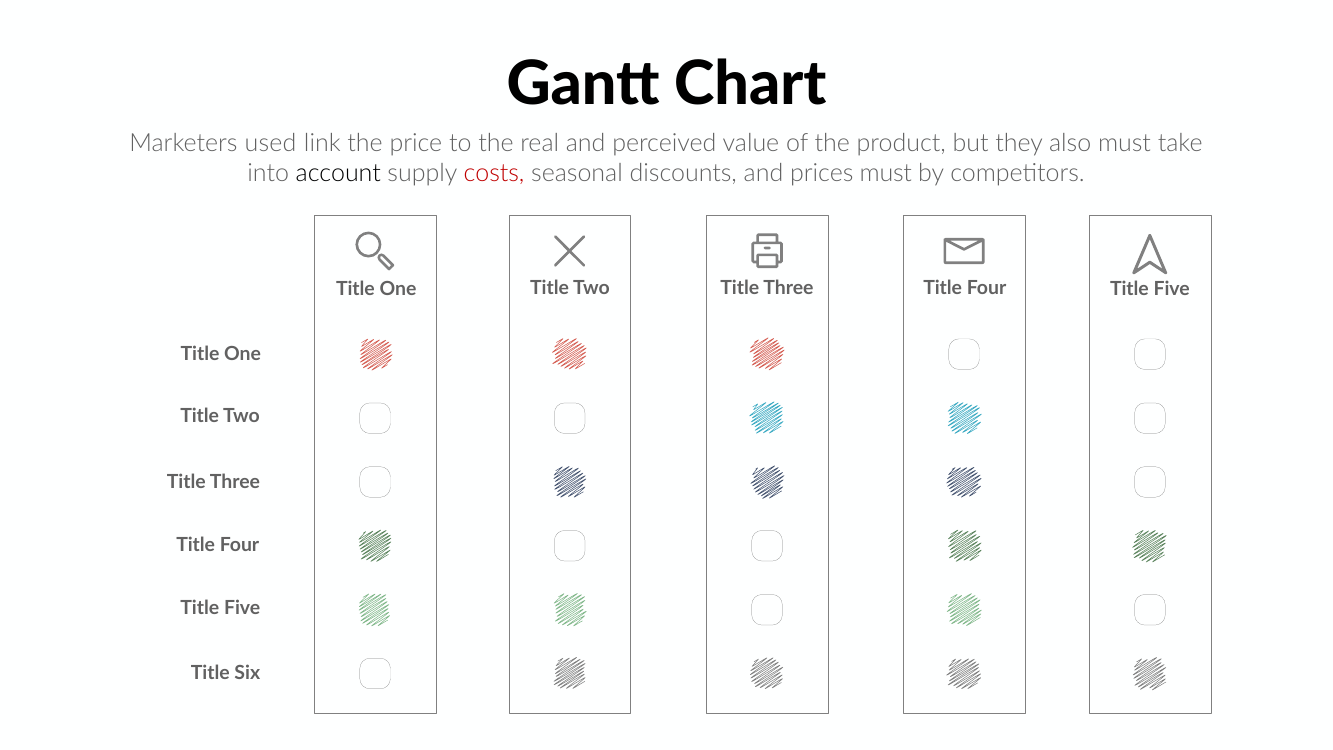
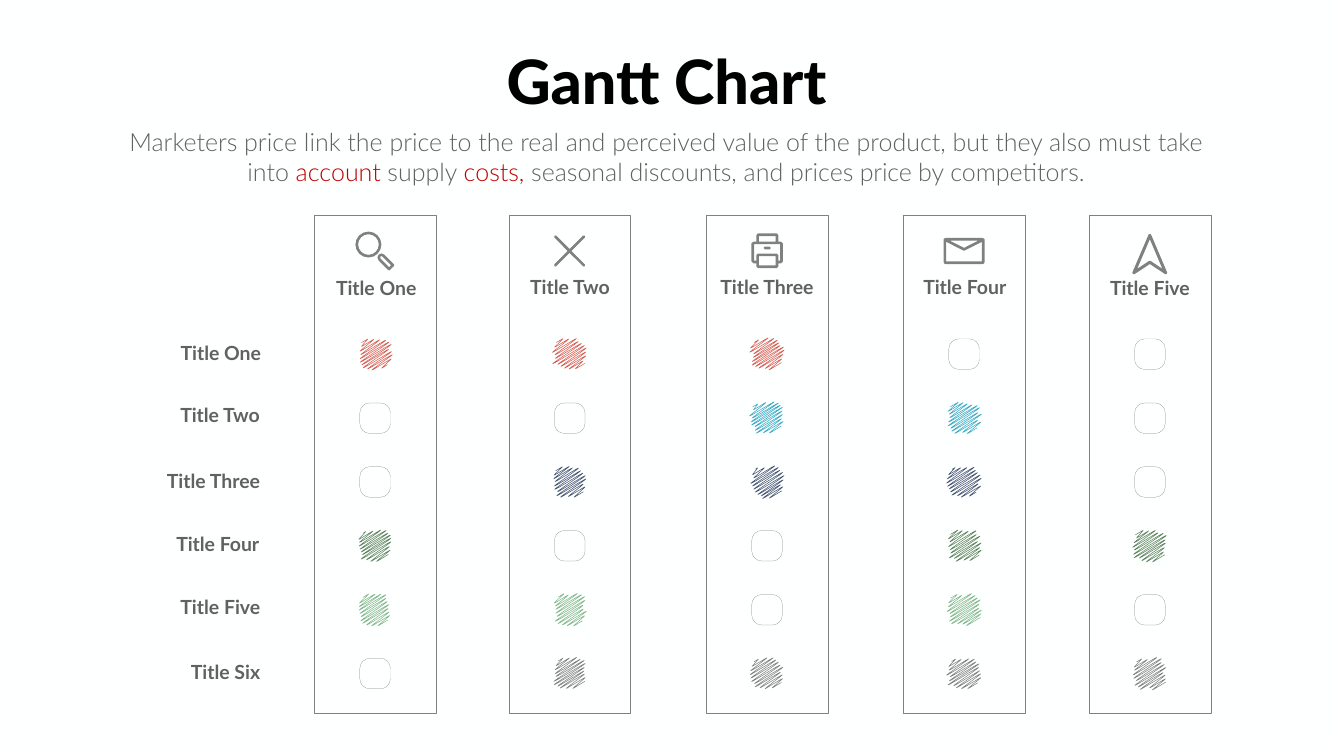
Marketers used: used -> price
account colour: black -> red
prices must: must -> price
